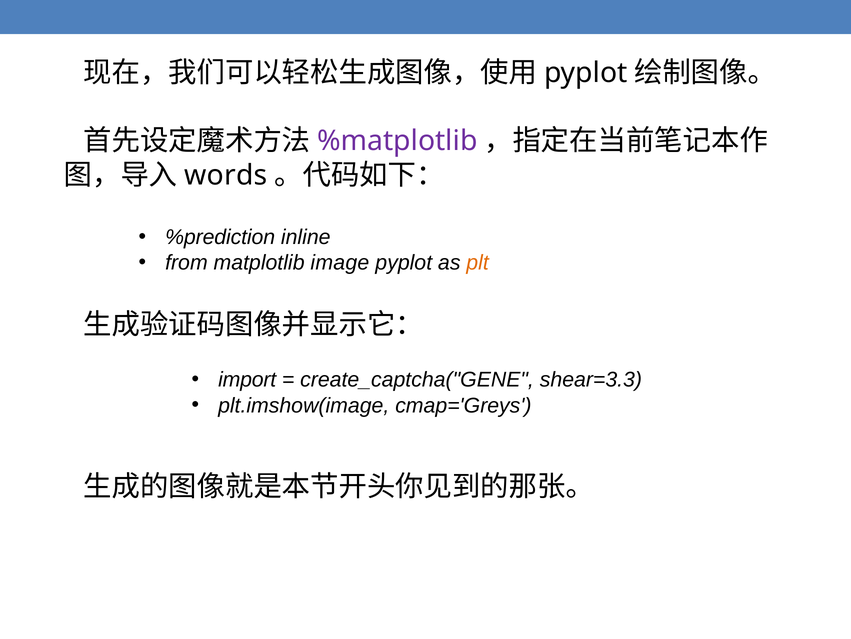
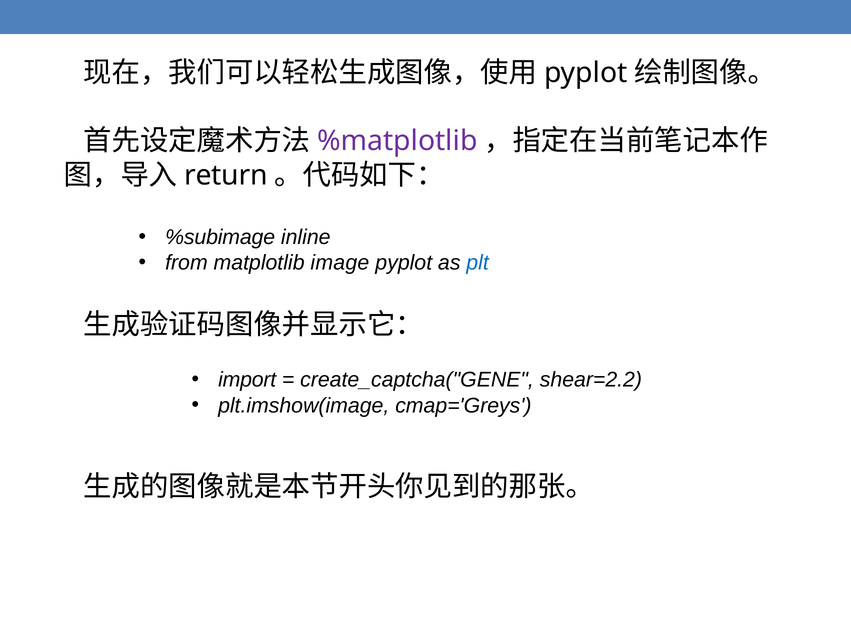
words: words -> return
%prediction: %prediction -> %subimage
plt colour: orange -> blue
shear=3.3: shear=3.3 -> shear=2.2
